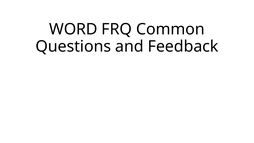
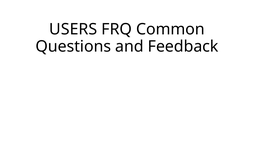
WORD: WORD -> USERS
